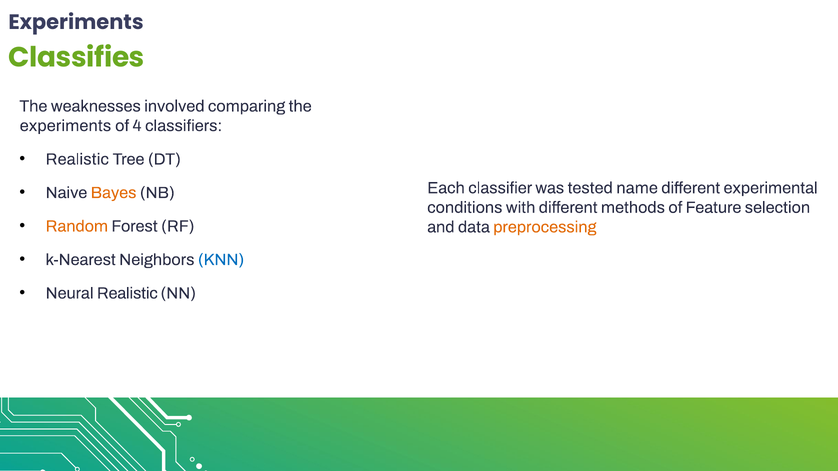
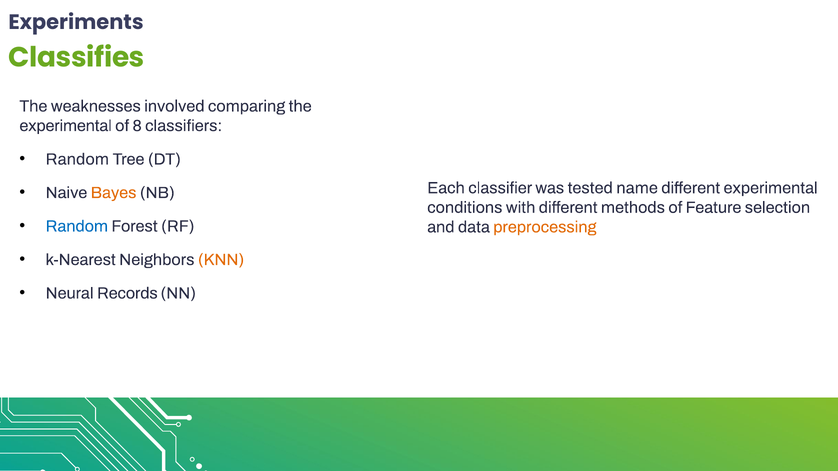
experiments at (65, 126): experiments -> experimental
4: 4 -> 8
Realistic at (77, 159): Realistic -> Random
Random at (77, 226) colour: orange -> blue
KNN colour: blue -> orange
Neural Realistic: Realistic -> Records
